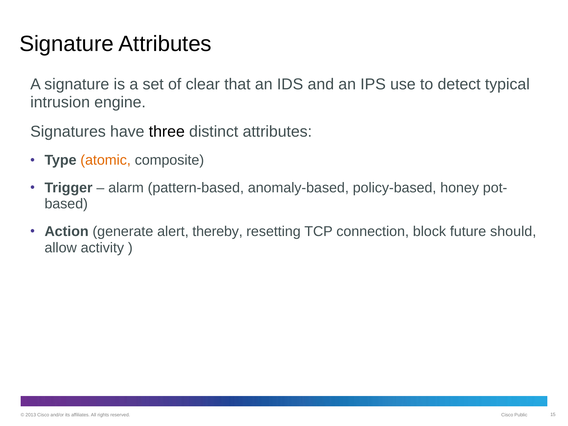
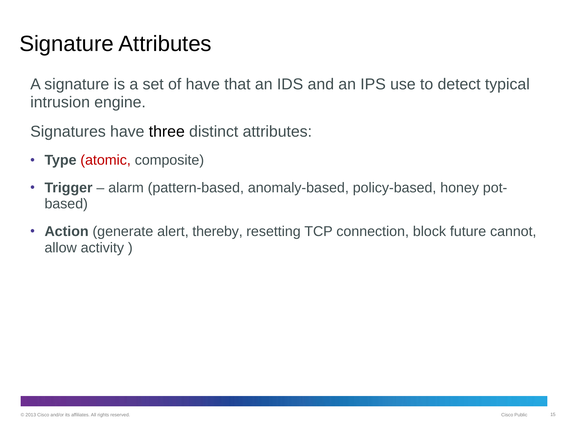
of clear: clear -> have
atomic colour: orange -> red
should: should -> cannot
